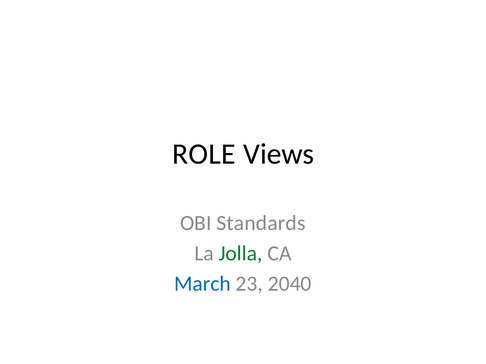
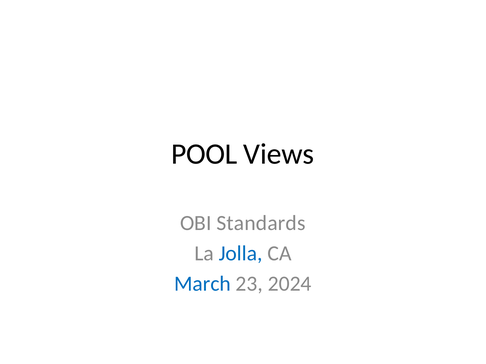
ROLE: ROLE -> POOL
Jolla colour: green -> blue
2040: 2040 -> 2024
